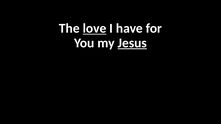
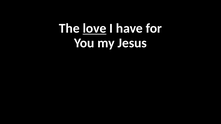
Jesus underline: present -> none
